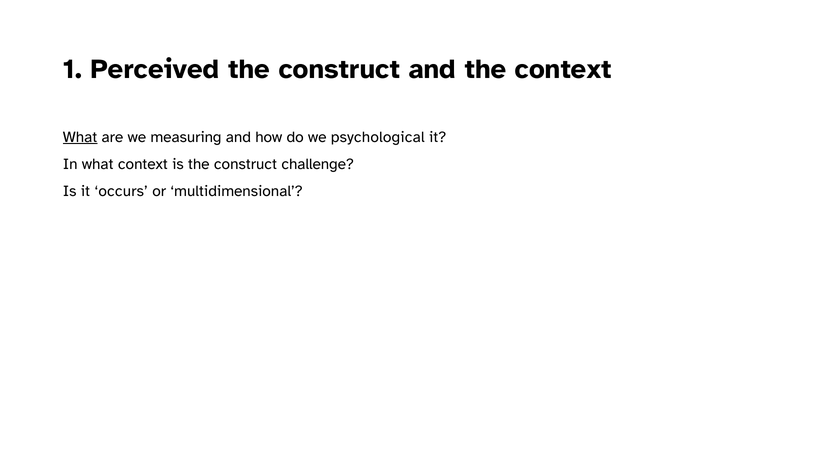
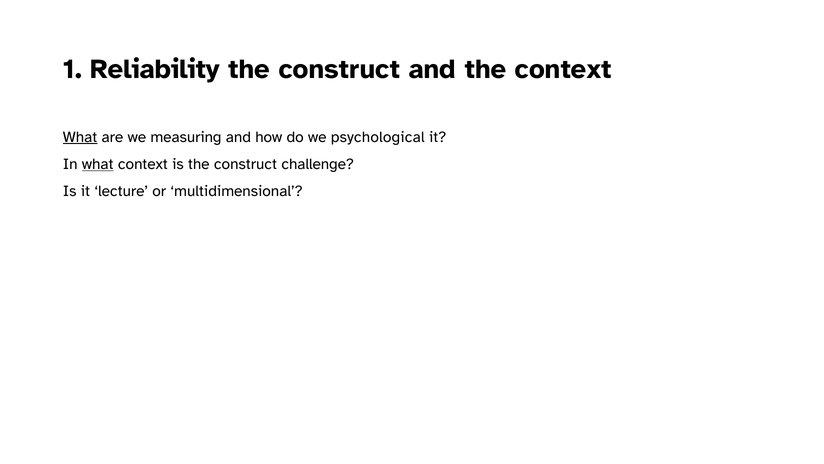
Perceived: Perceived -> Reliability
what at (98, 164) underline: none -> present
occurs: occurs -> lecture
